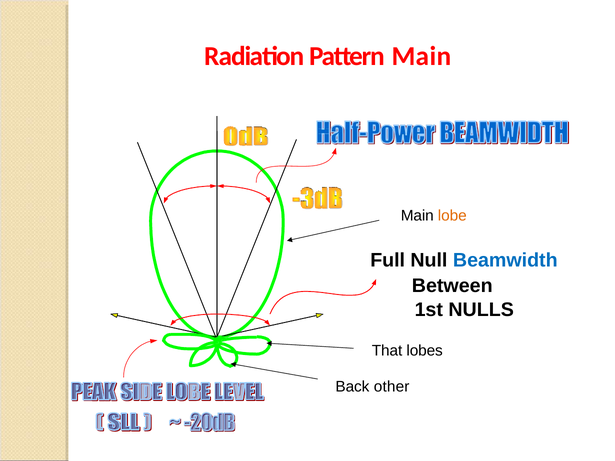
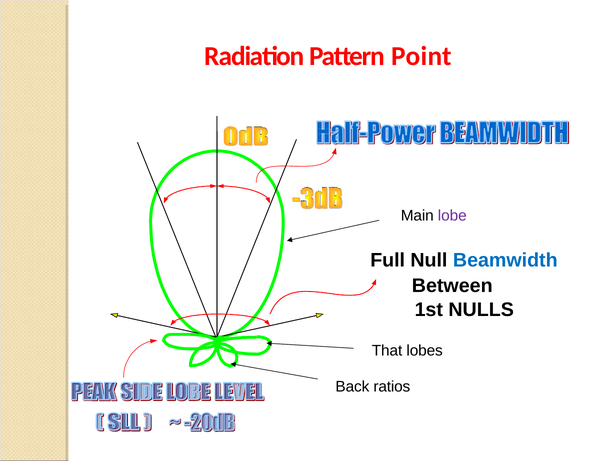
Pattern Main: Main -> Point
lobe colour: orange -> purple
other: other -> ratios
